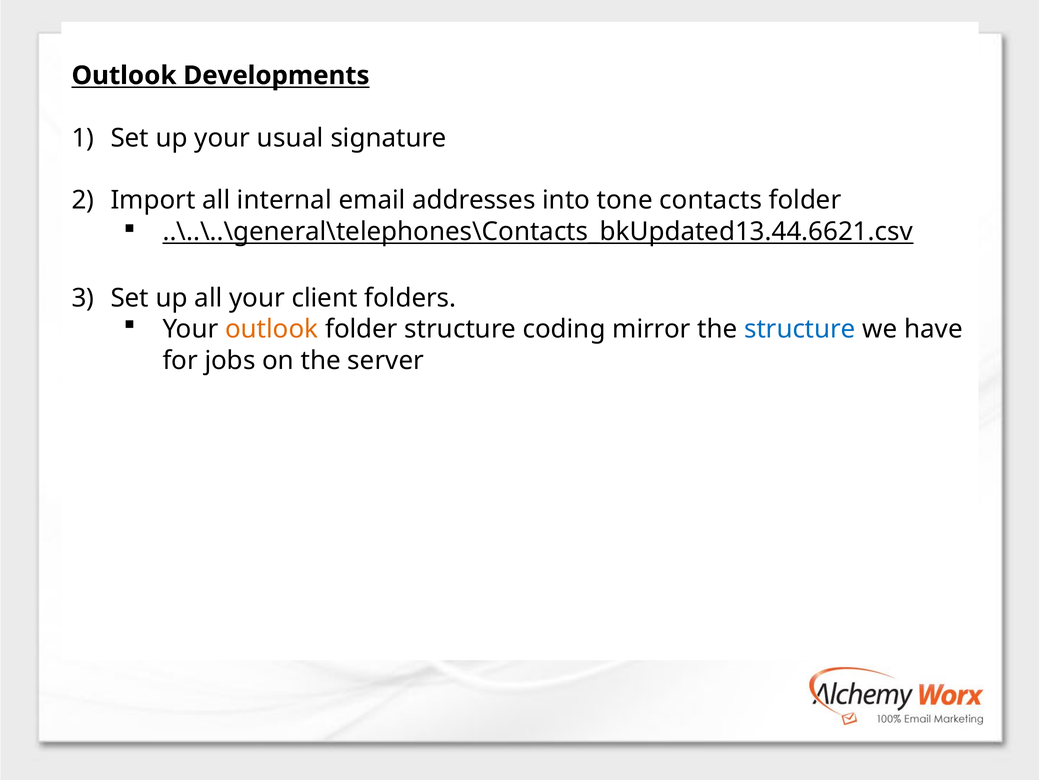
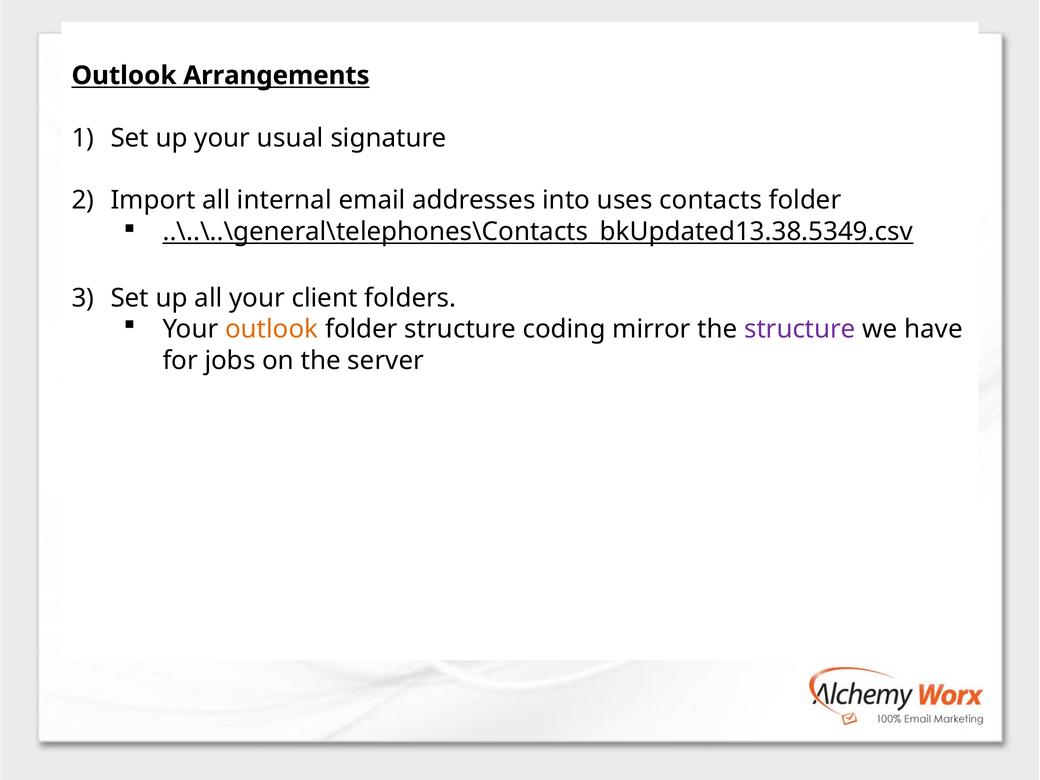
Developments: Developments -> Arrangements
tone: tone -> uses
..\..\..\general\telephones\Contacts_bkUpdated13.44.6621.csv: ..\..\..\general\telephones\Contacts_bkUpdated13.44.6621.csv -> ..\..\..\general\telephones\Contacts_bkUpdated13.38.5349.csv
structure at (800, 329) colour: blue -> purple
